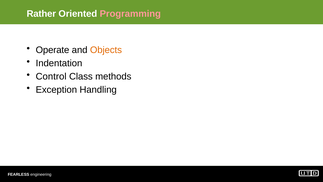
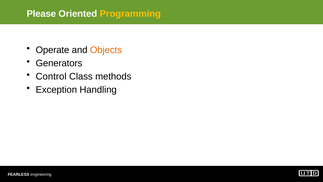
Rather: Rather -> Please
Programming colour: pink -> yellow
Indentation: Indentation -> Generators
